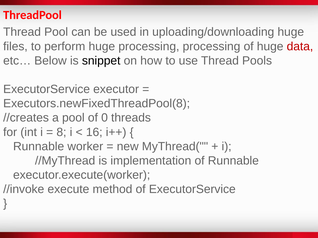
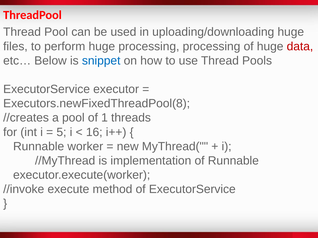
snippet colour: black -> blue
0: 0 -> 1
8: 8 -> 5
